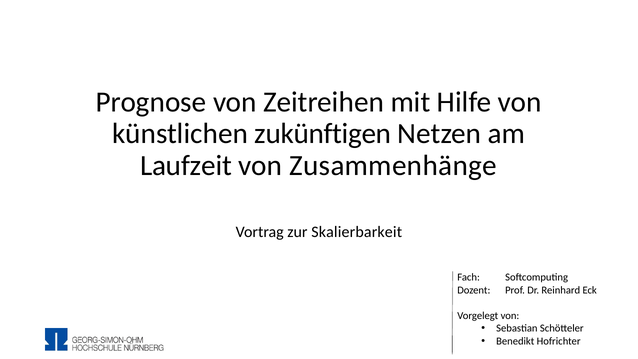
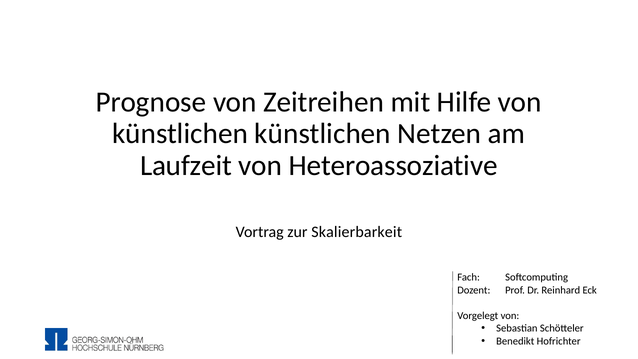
künstlichen zukünftigen: zukünftigen -> künstlichen
Zusammenhänge: Zusammenhänge -> Heteroassoziative
